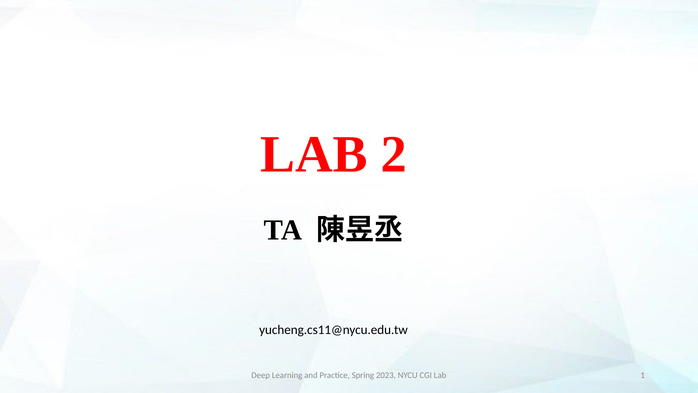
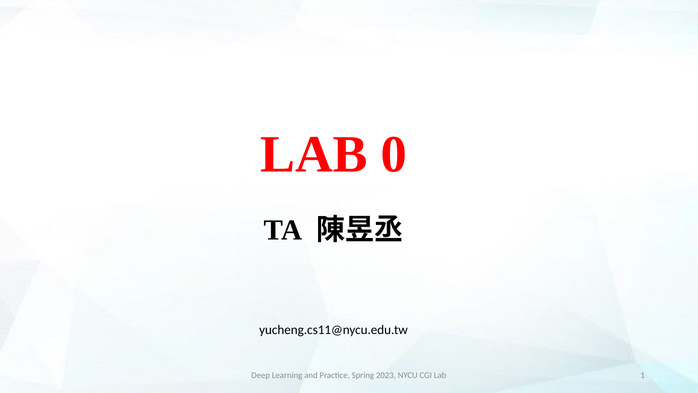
2: 2 -> 0
